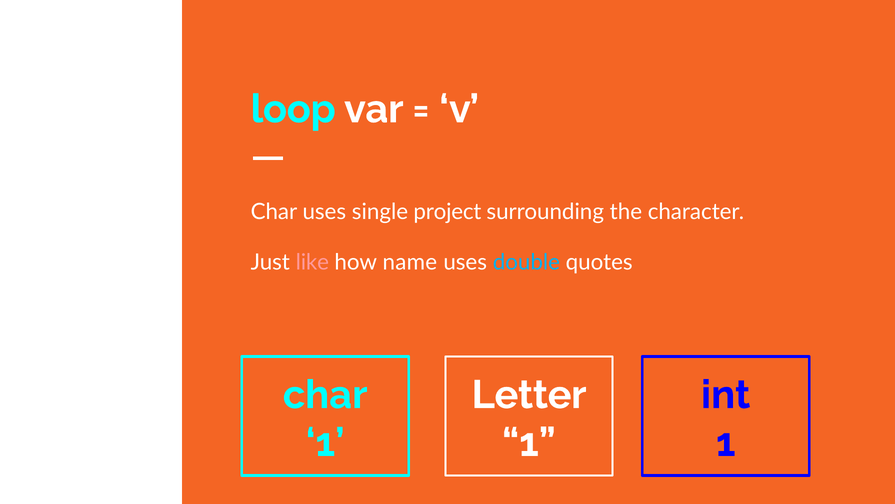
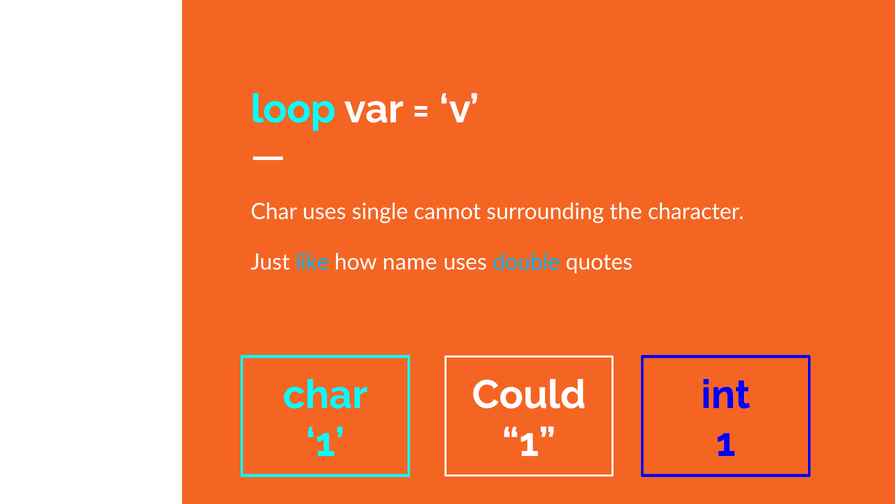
project: project -> cannot
like colour: pink -> light blue
Letter: Letter -> Could
